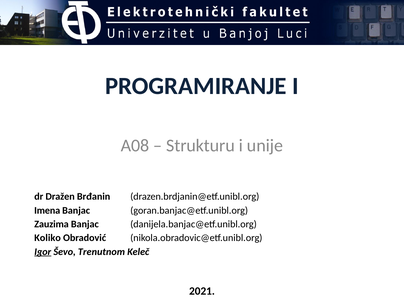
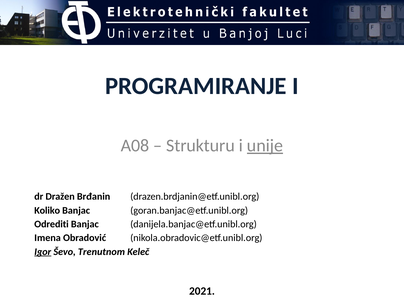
unije underline: none -> present
Imena: Imena -> Koliko
Zauzima: Zauzima -> Odrediti
Koliko: Koliko -> Imena
